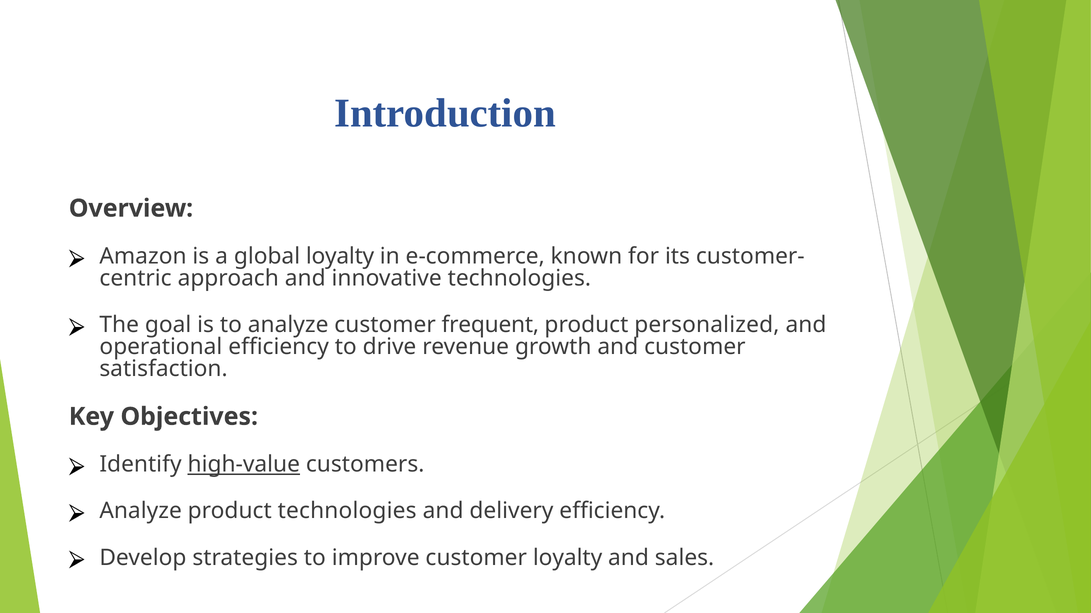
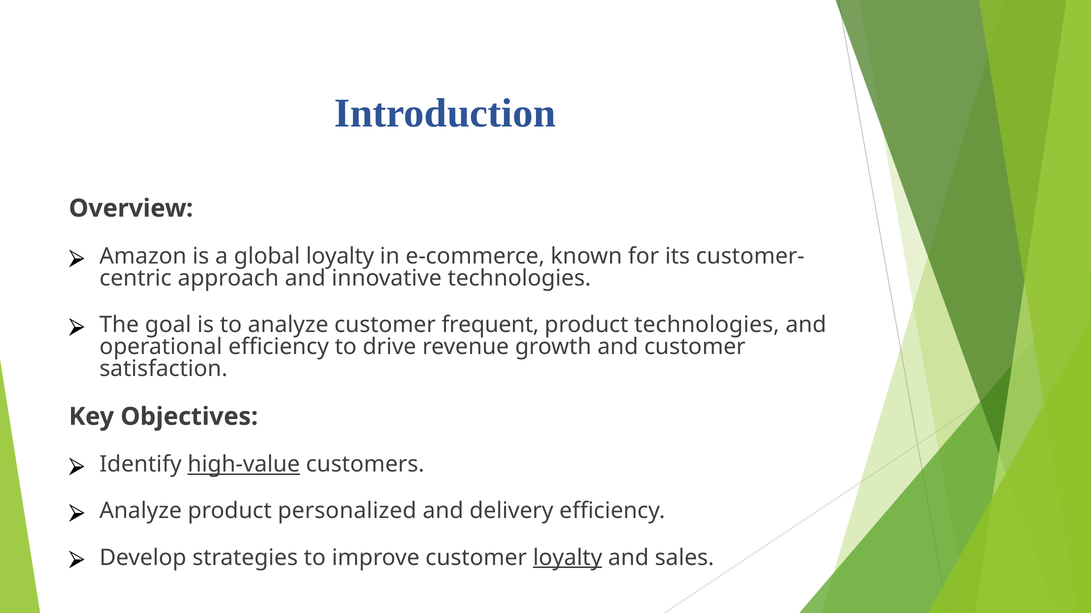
product personalized: personalized -> technologies
product technologies: technologies -> personalized
loyalty at (568, 558) underline: none -> present
